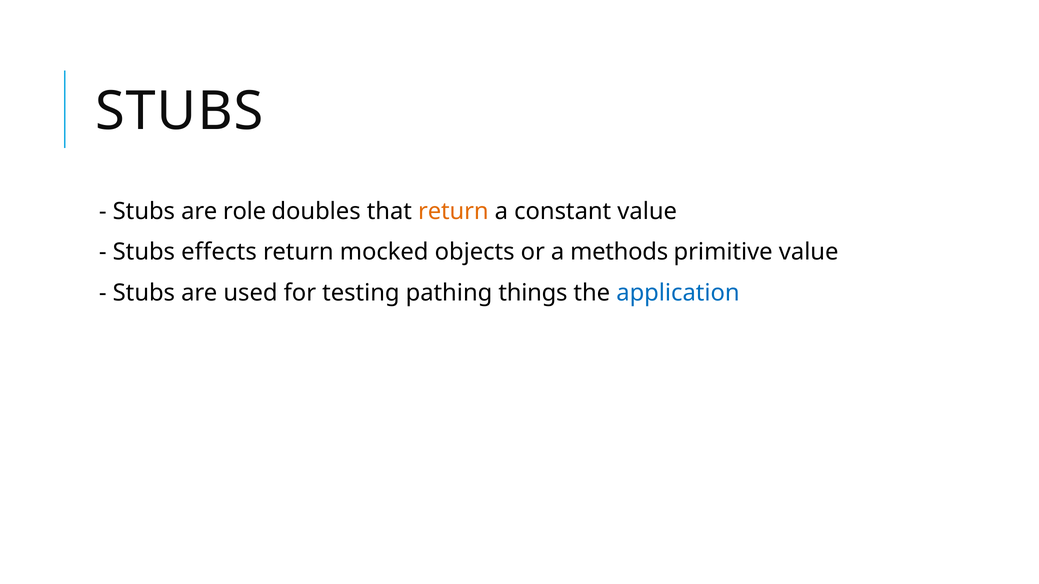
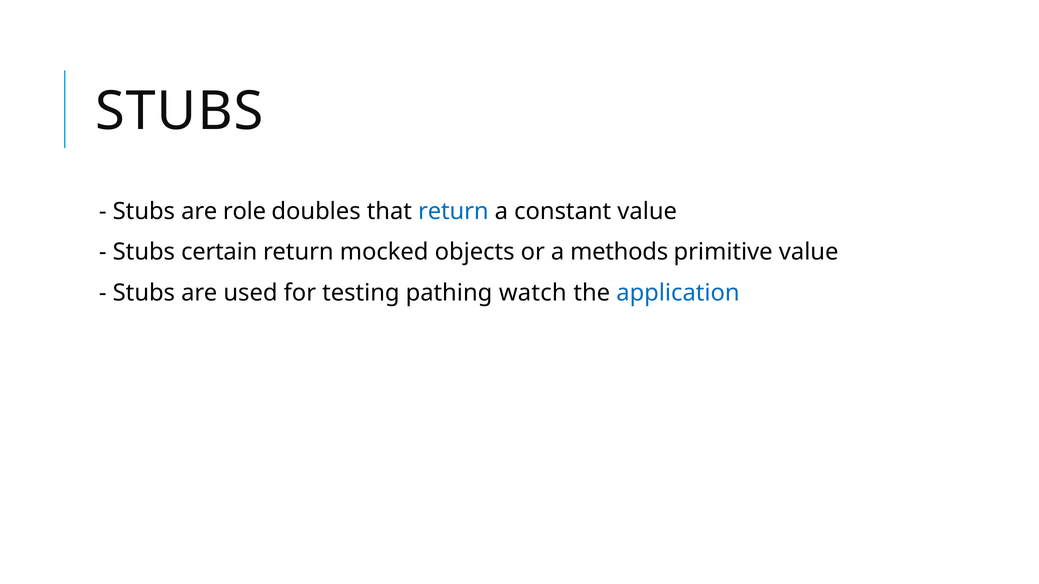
return at (453, 211) colour: orange -> blue
effects: effects -> certain
things: things -> watch
